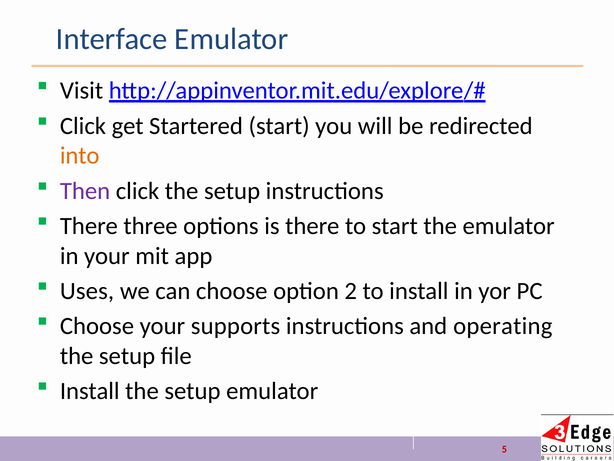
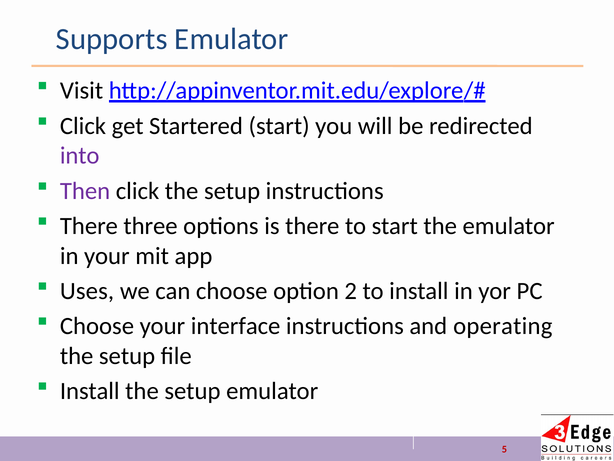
Interface: Interface -> Supports
into colour: orange -> purple
supports: supports -> interface
